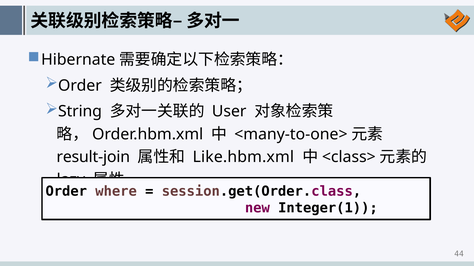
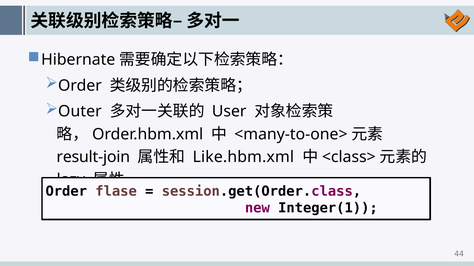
String: String -> Outer
where: where -> flase
